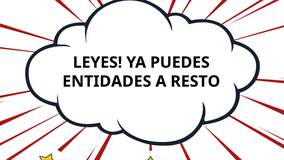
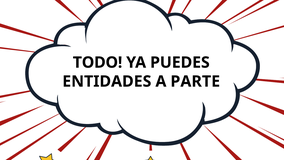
LEYES: LEYES -> TODO
RESTO: RESTO -> PARTE
